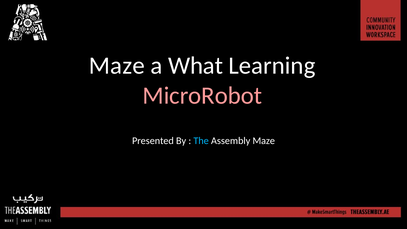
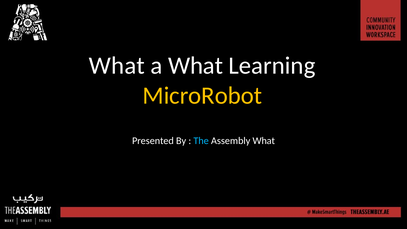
Maze at (117, 66): Maze -> What
MicroRobot colour: pink -> yellow
Assembly Maze: Maze -> What
